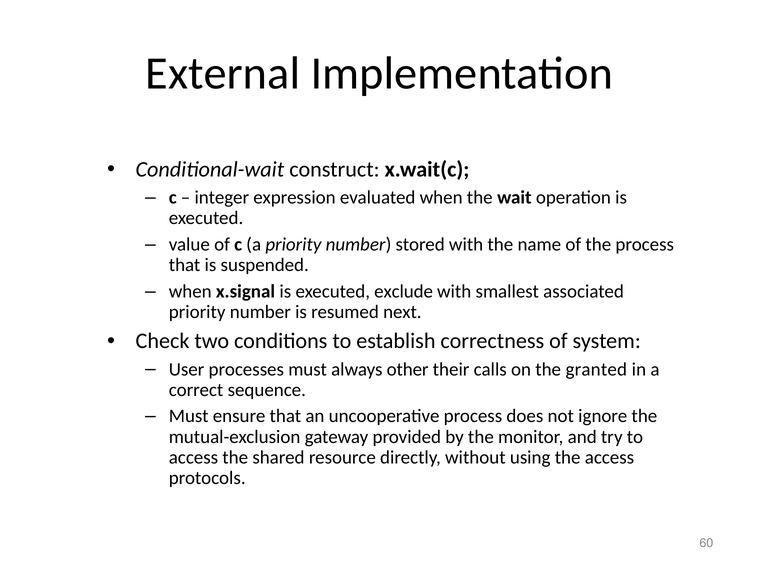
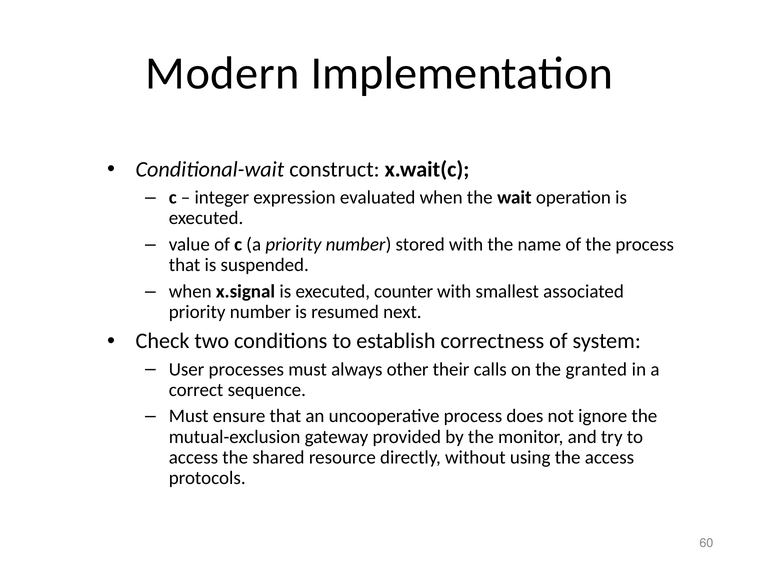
External: External -> Modern
exclude: exclude -> counter
